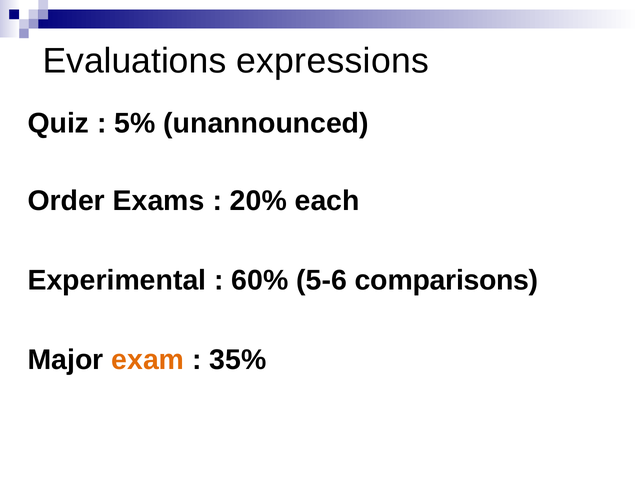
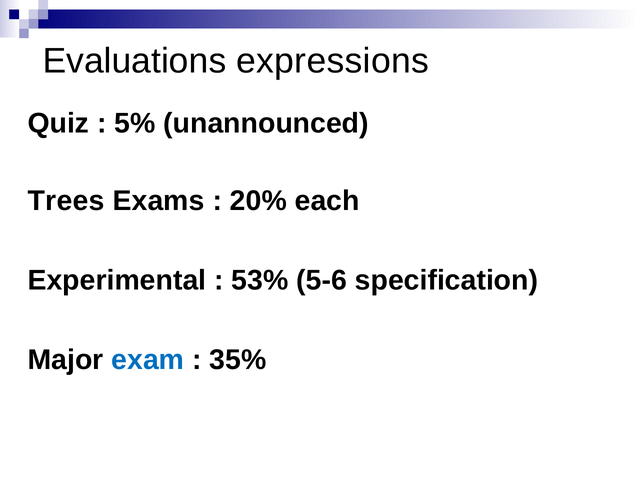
Order: Order -> Trees
60%: 60% -> 53%
comparisons: comparisons -> specification
exam colour: orange -> blue
